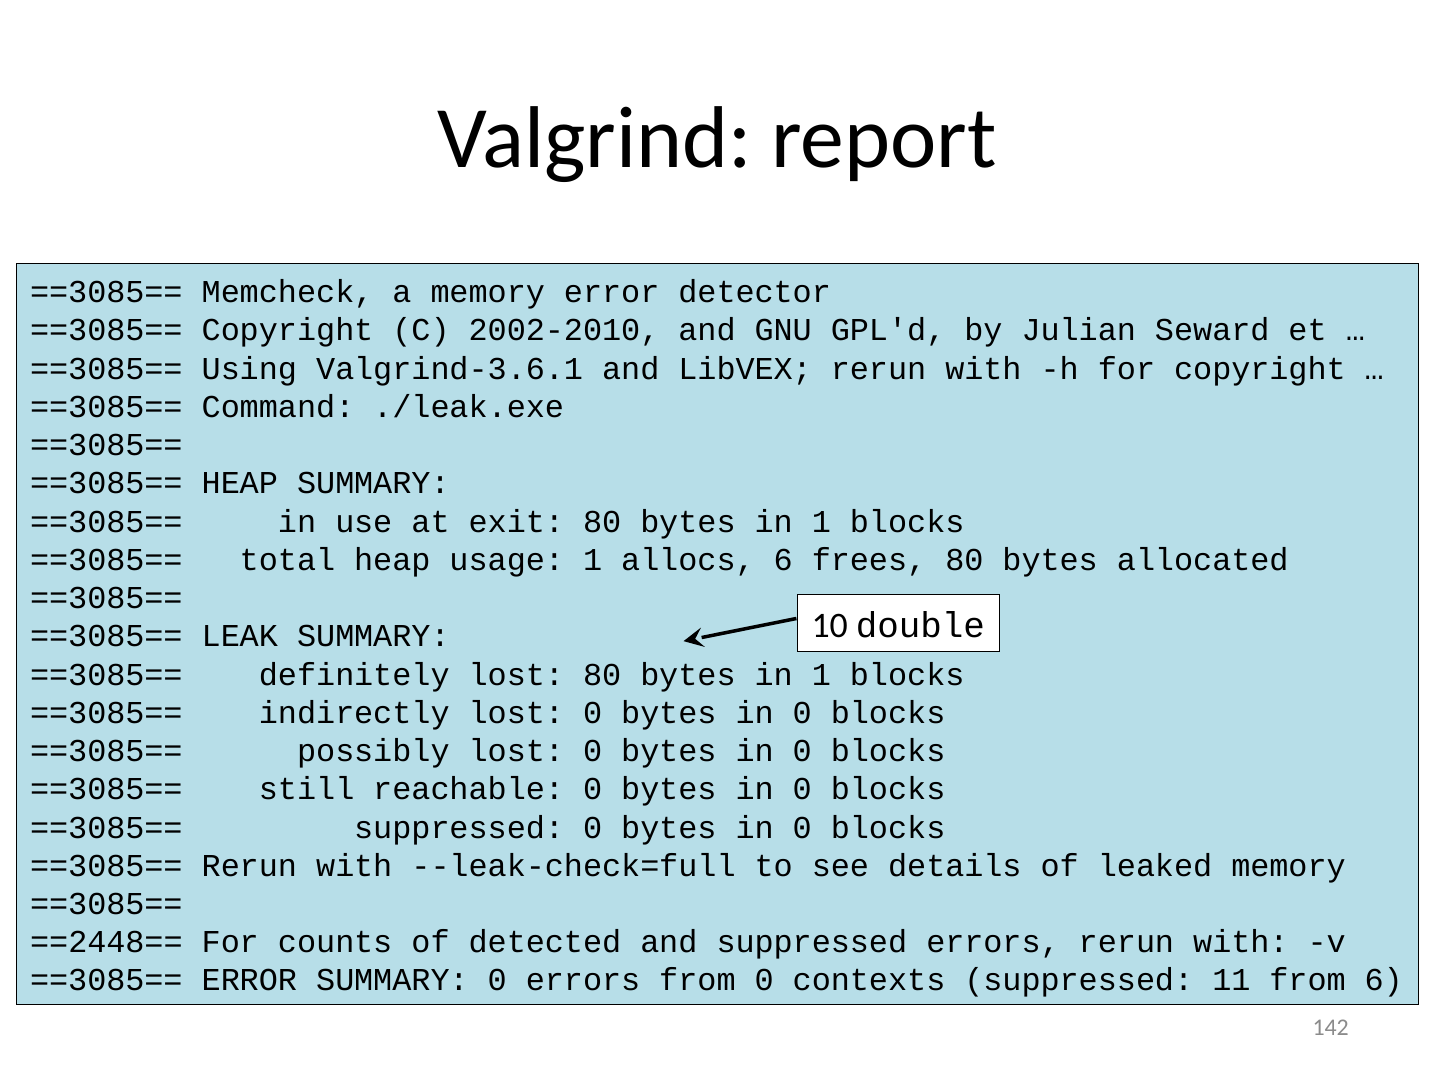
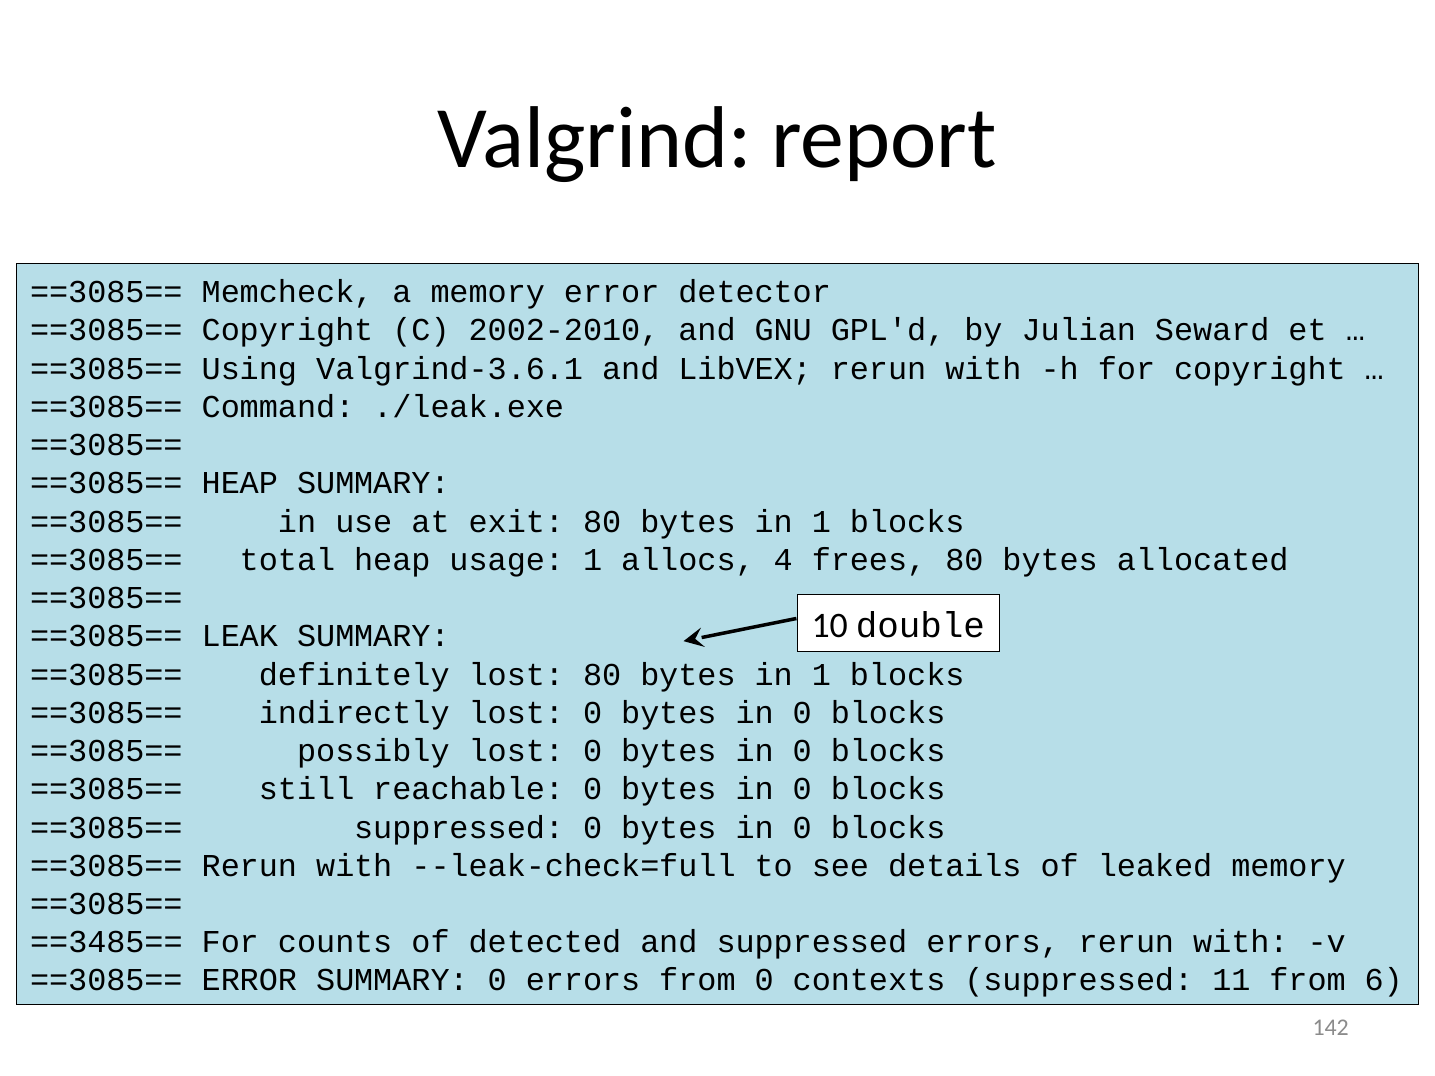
allocs 6: 6 -> 4
==2448==: ==2448== -> ==3485==
